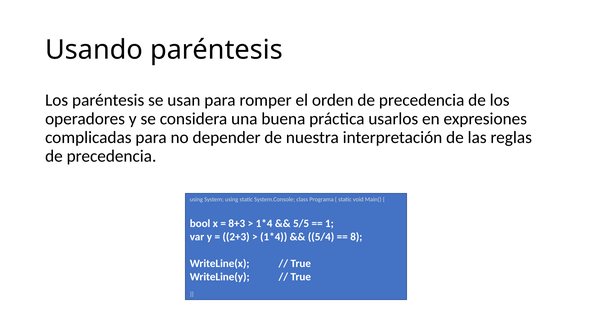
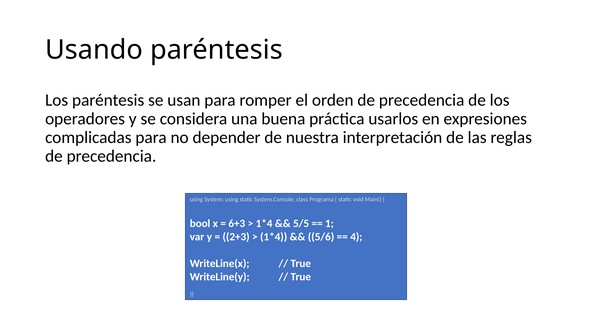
8+3: 8+3 -> 6+3
5/4: 5/4 -> 5/6
8: 8 -> 4
